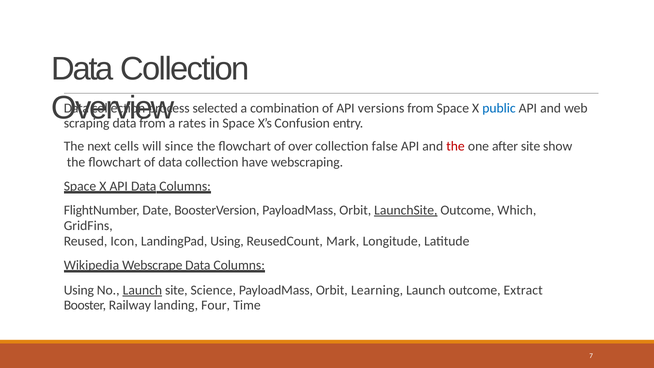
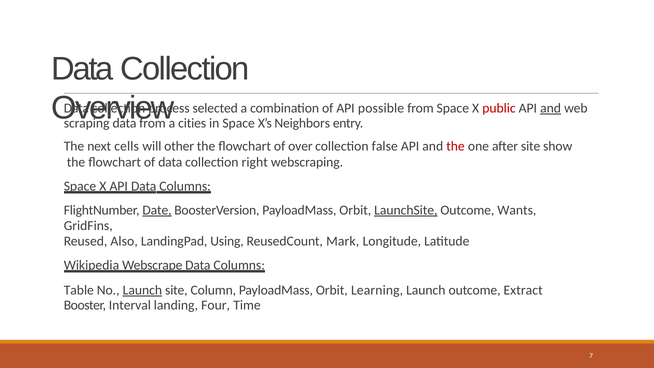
versions: versions -> possible
public colour: blue -> red
and at (551, 108) underline: none -> present
rates: rates -> cities
Confusion: Confusion -> Neighbors
since: since -> other
have: have -> right
Date underline: none -> present
Which: Which -> Wants
Icon: Icon -> Also
Using at (79, 290): Using -> Table
Science: Science -> Column
Railway: Railway -> Interval
